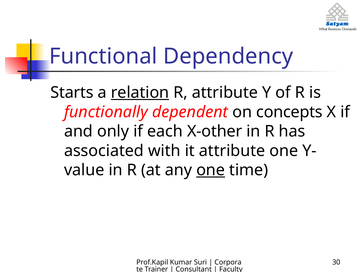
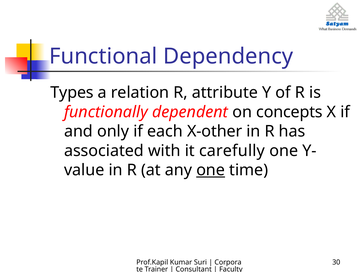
Starts: Starts -> Types
relation underline: present -> none
it attribute: attribute -> carefully
